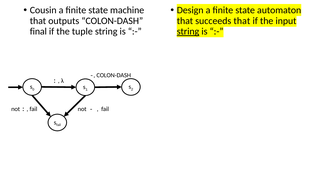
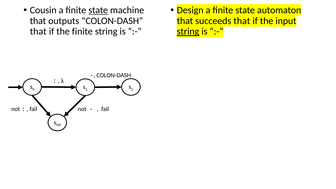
state at (98, 10) underline: none -> present
final at (38, 31): final -> that
the tuple: tuple -> finite
